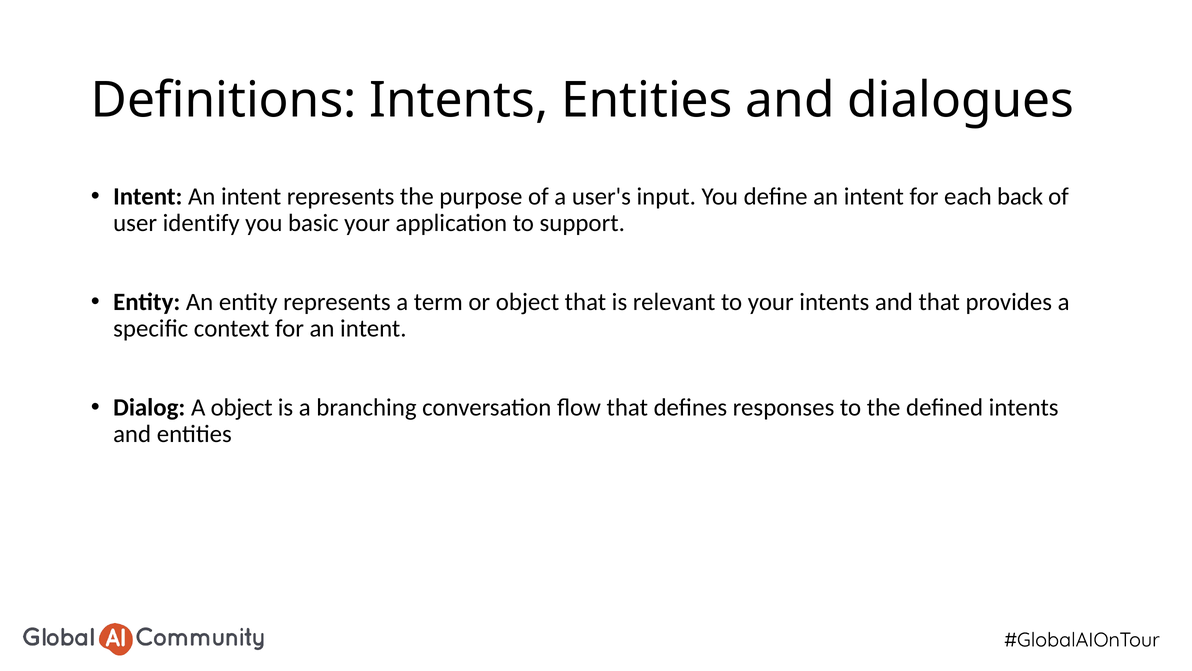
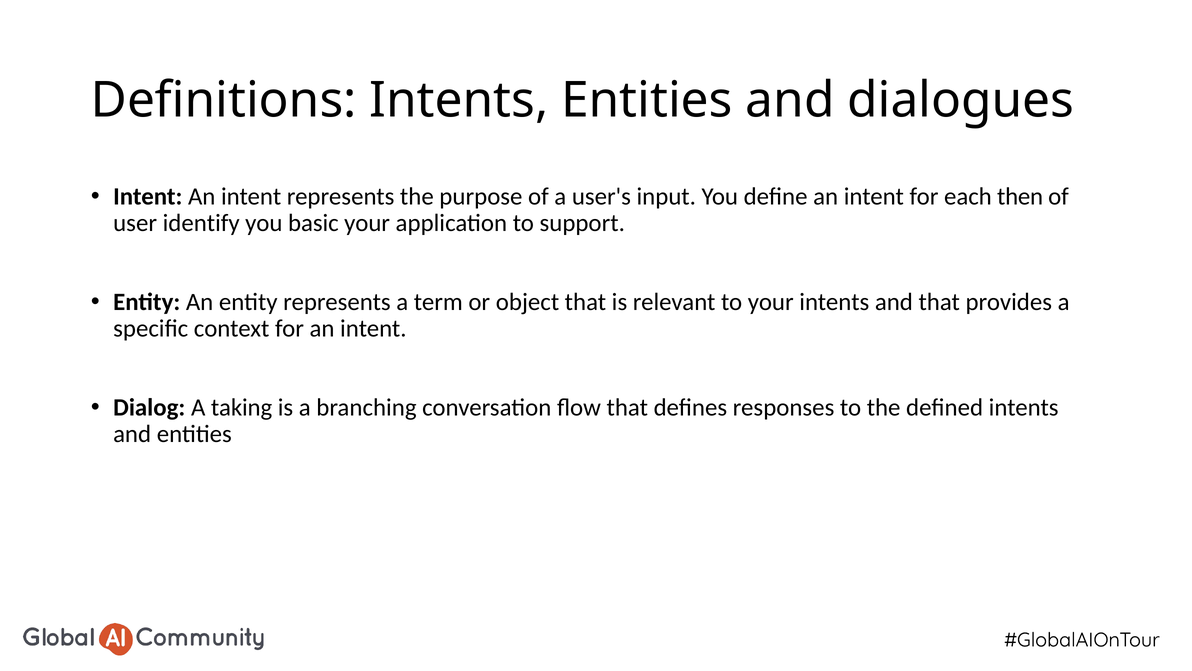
back: back -> then
A object: object -> taking
